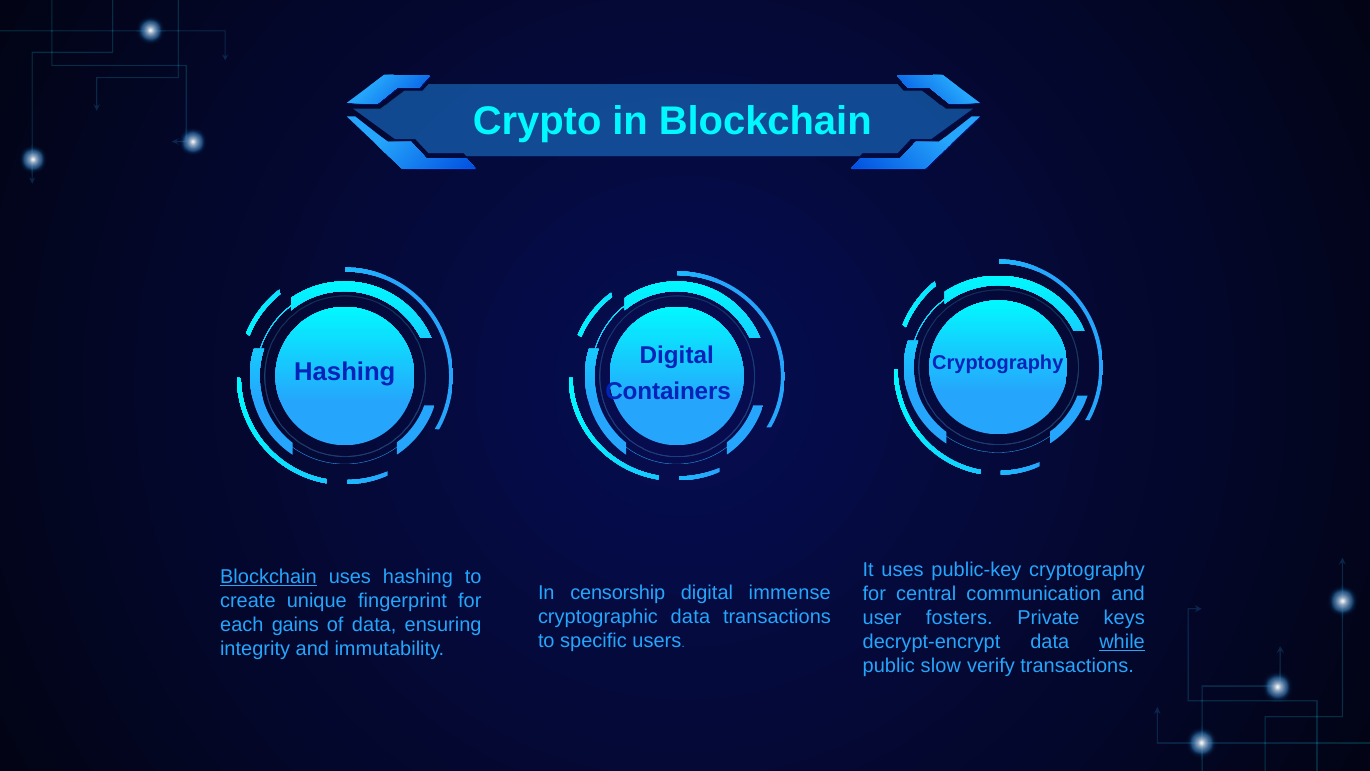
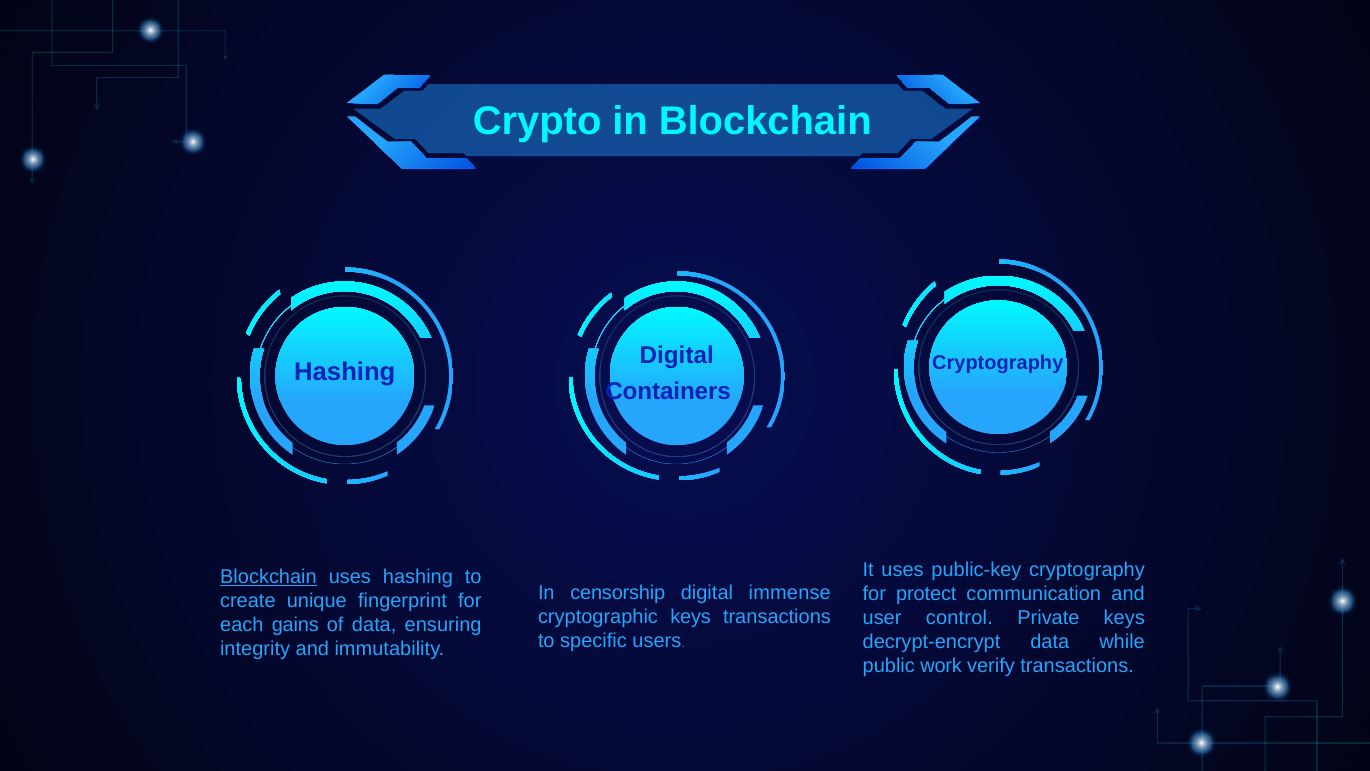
central: central -> protect
cryptographic data: data -> keys
fosters: fosters -> control
while underline: present -> none
slow: slow -> work
